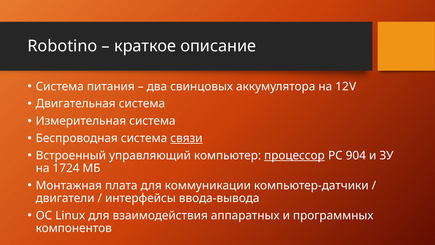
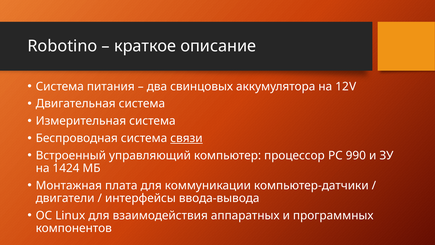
процессор underline: present -> none
904: 904 -> 990
1724: 1724 -> 1424
